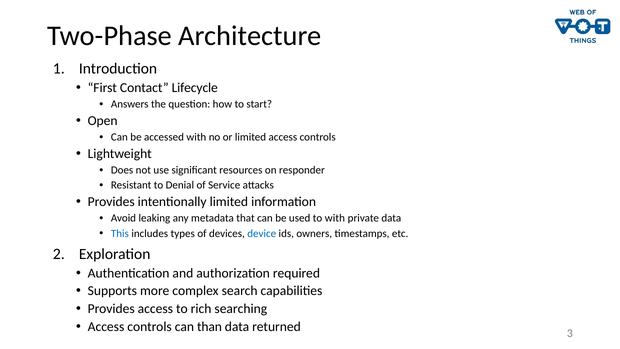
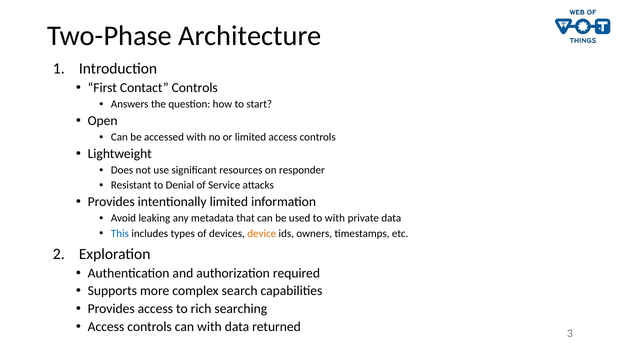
Contact Lifecycle: Lifecycle -> Controls
device colour: blue -> orange
can than: than -> with
